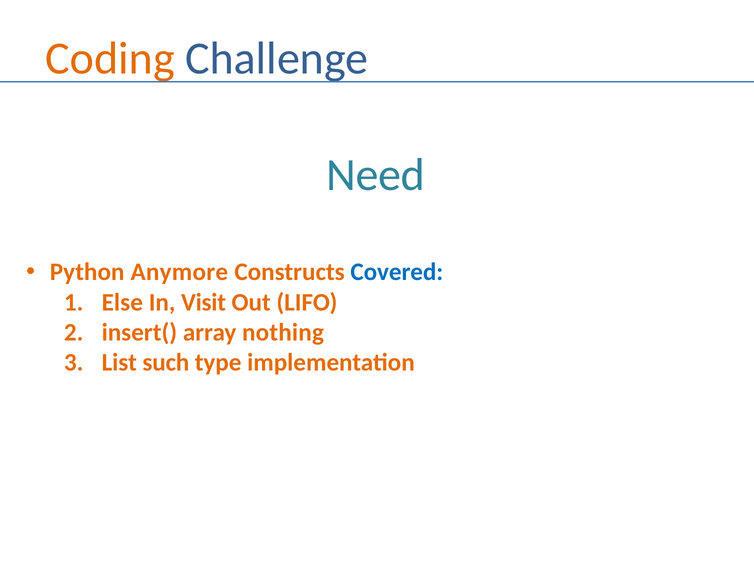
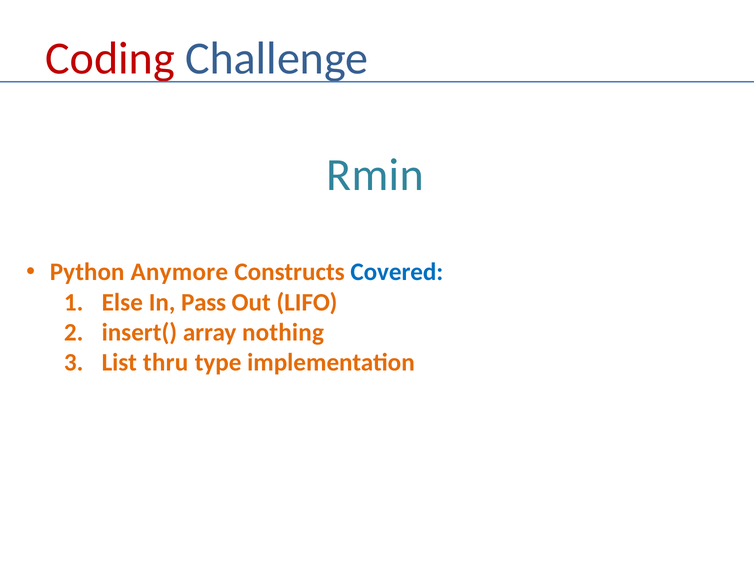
Coding colour: orange -> red
Need: Need -> Rmin
Visit: Visit -> Pass
such: such -> thru
